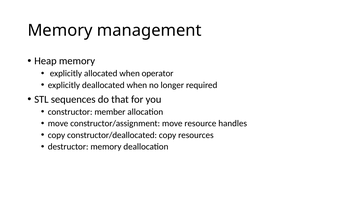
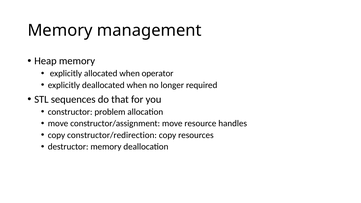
member: member -> problem
constructor/deallocated: constructor/deallocated -> constructor/redirection
